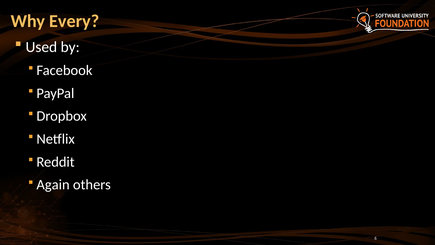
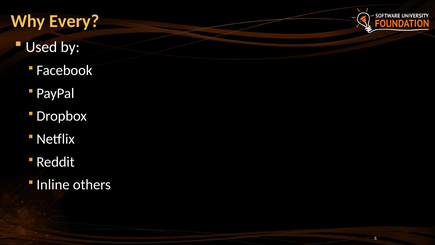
Again: Again -> Inline
